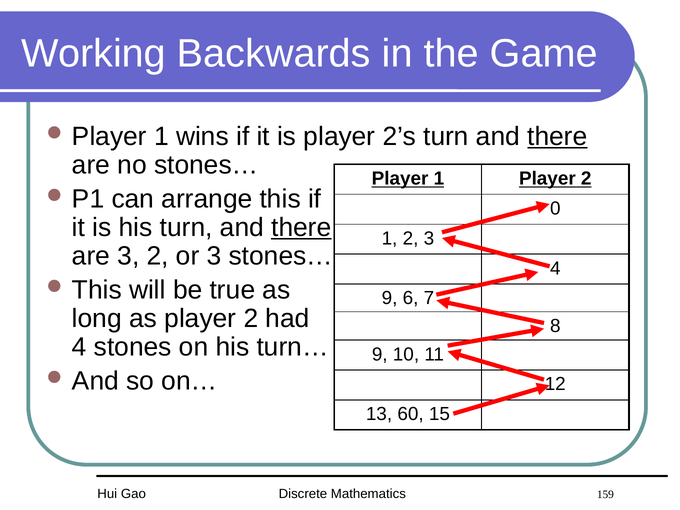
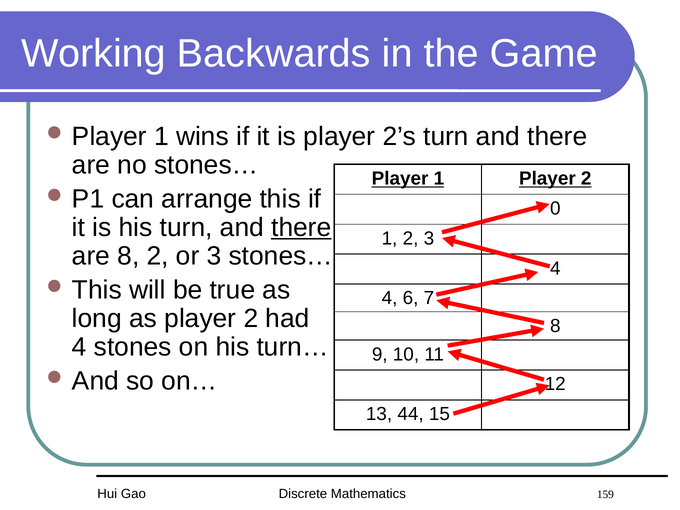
there at (557, 137) underline: present -> none
are 3: 3 -> 8
9 at (390, 298): 9 -> 4
60: 60 -> 44
